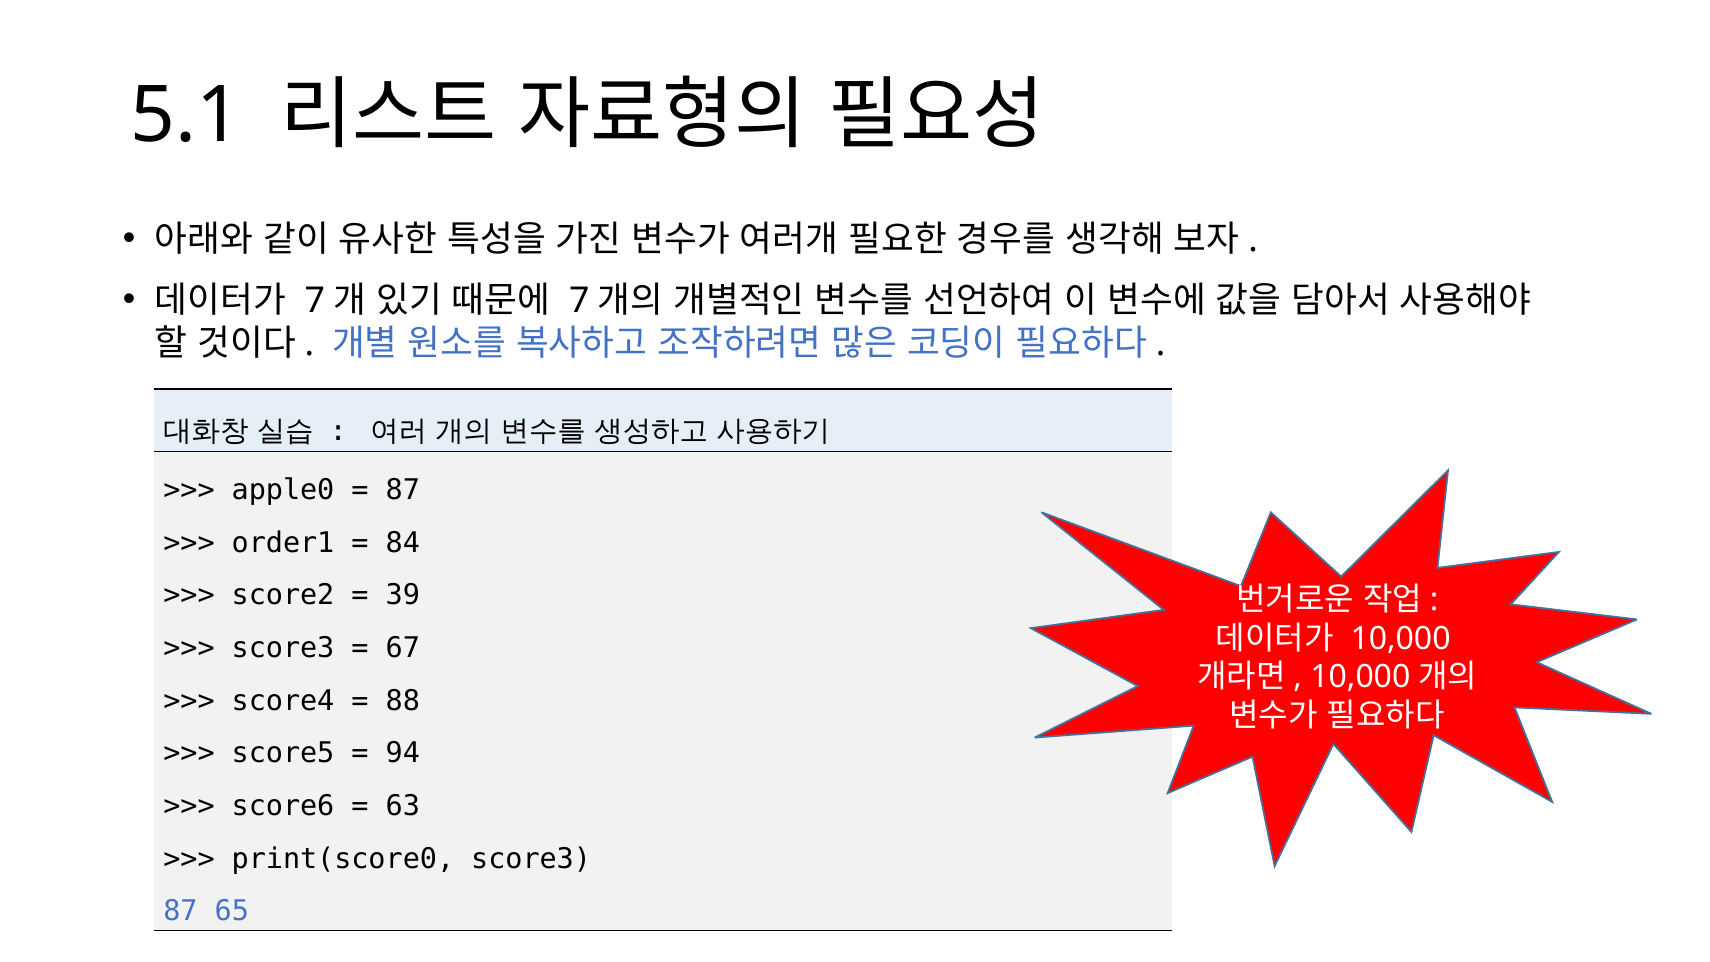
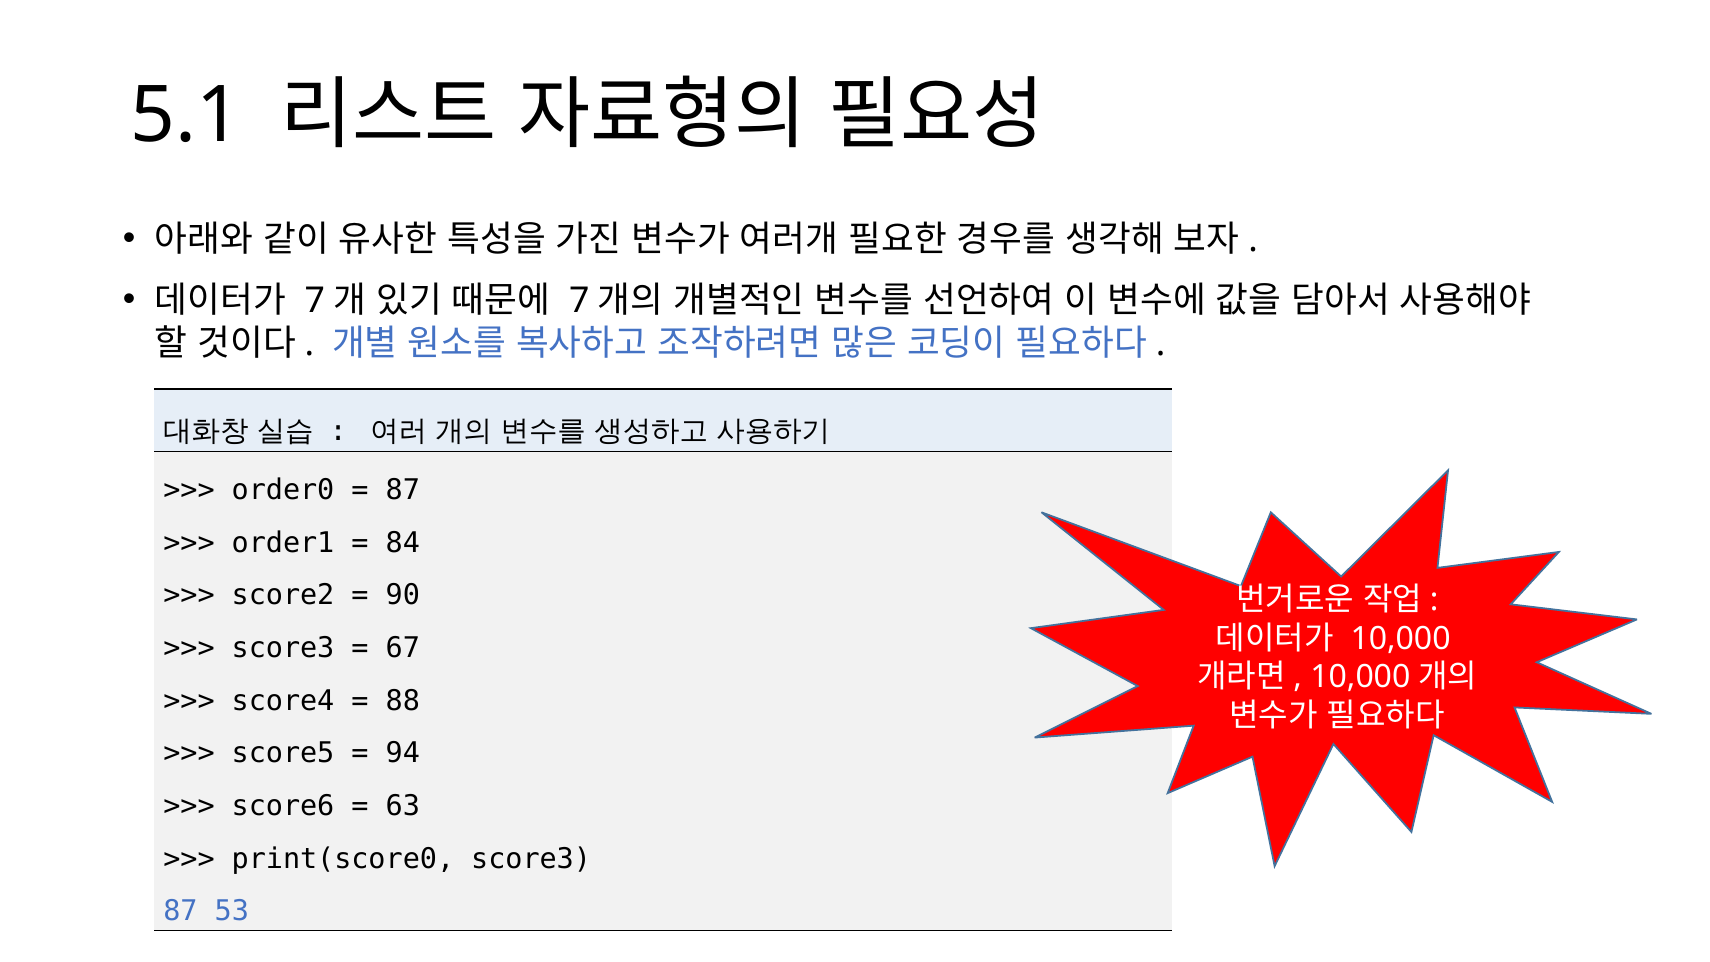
apple0: apple0 -> order0
39: 39 -> 90
65: 65 -> 53
